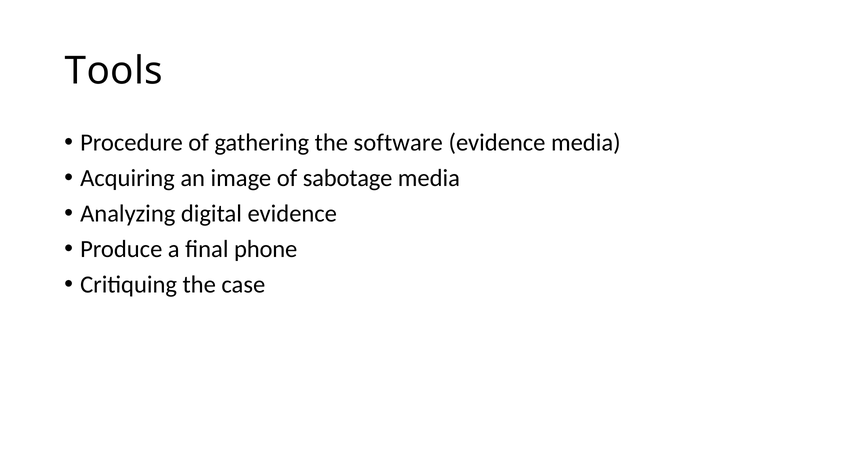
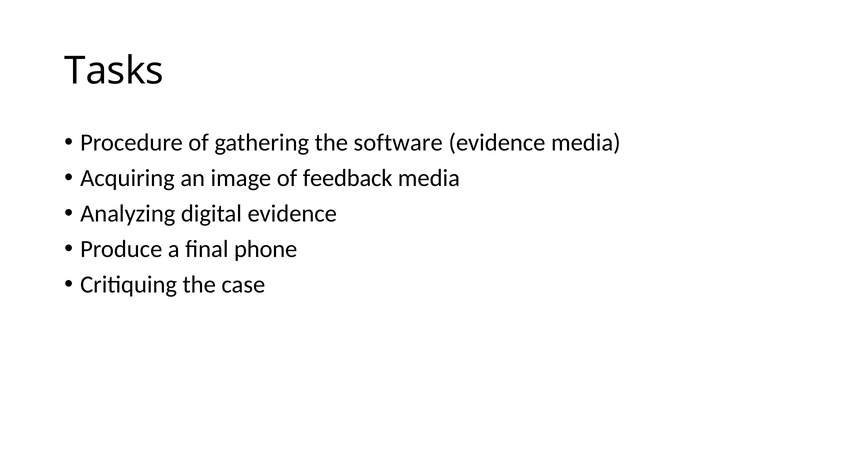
Tools: Tools -> Tasks
sabotage: sabotage -> feedback
